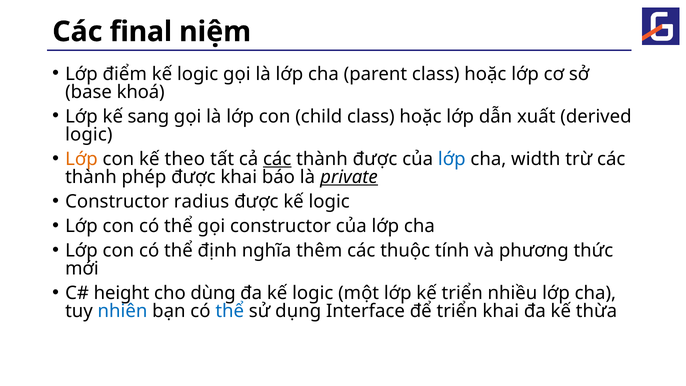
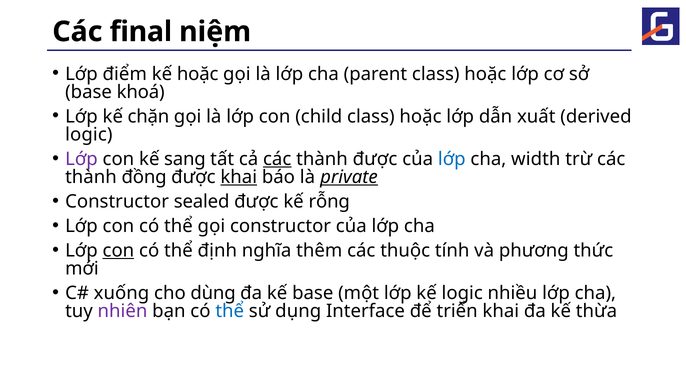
logic at (198, 74): logic -> hoặc
sang: sang -> chặn
Lớp at (81, 159) colour: orange -> purple
theo: theo -> sang
phép: phép -> đồng
khai at (239, 177) underline: none -> present
radius: radius -> sealed
được kế logic: logic -> rỗng
con at (118, 250) underline: none -> present
height: height -> xuống
đa kế logic: logic -> base
kế triển: triển -> logic
nhiên colour: blue -> purple
